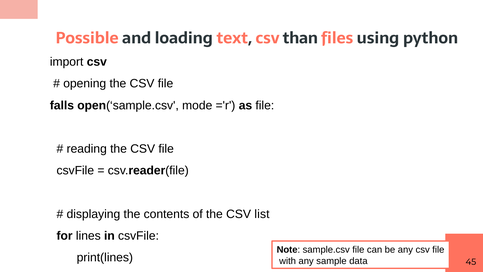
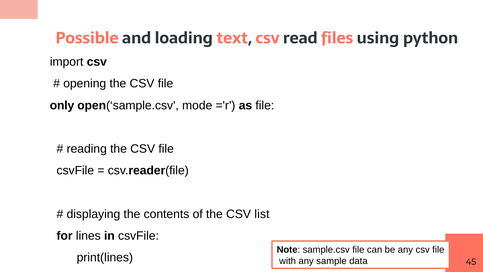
than: than -> read
falls: falls -> only
